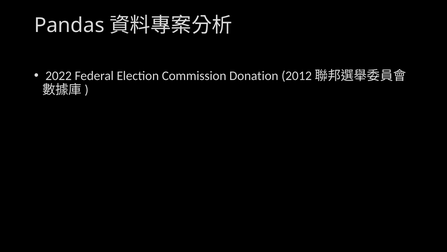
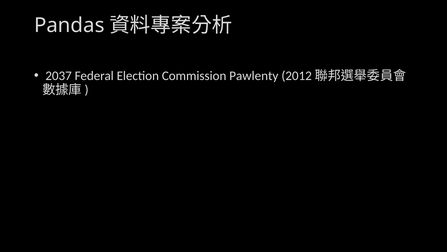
2022: 2022 -> 2037
Donation: Donation -> Pawlenty
